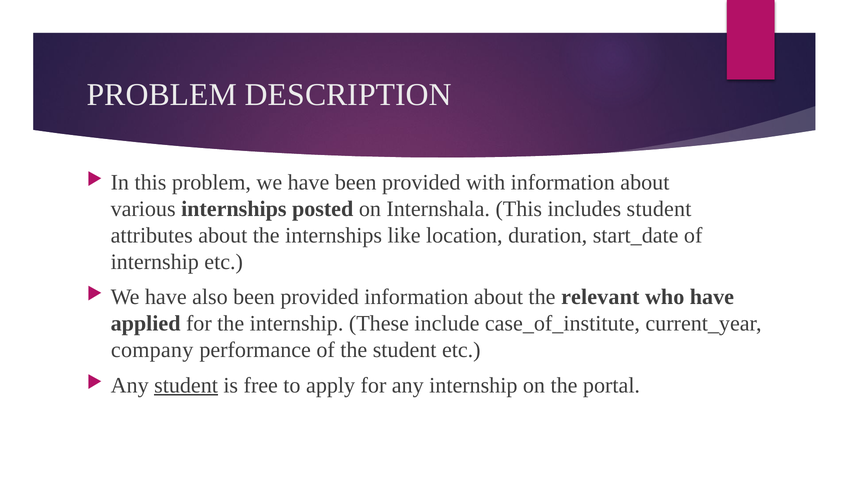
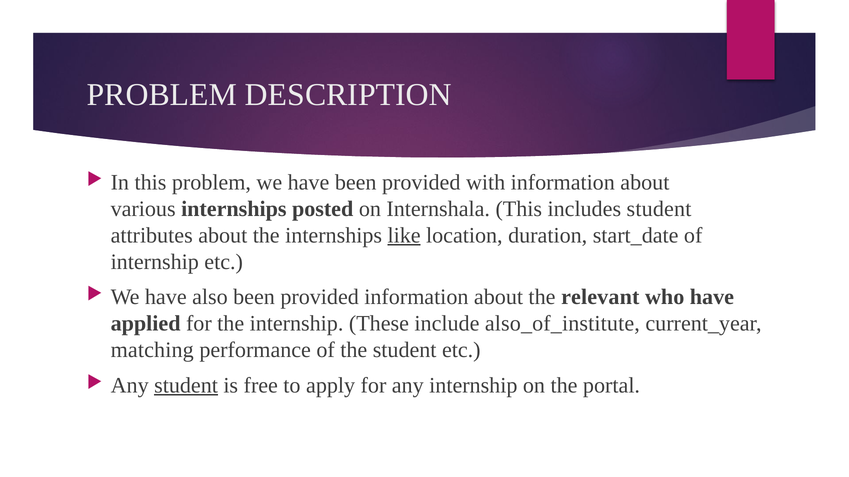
like underline: none -> present
case_of_institute: case_of_institute -> also_of_institute
company: company -> matching
